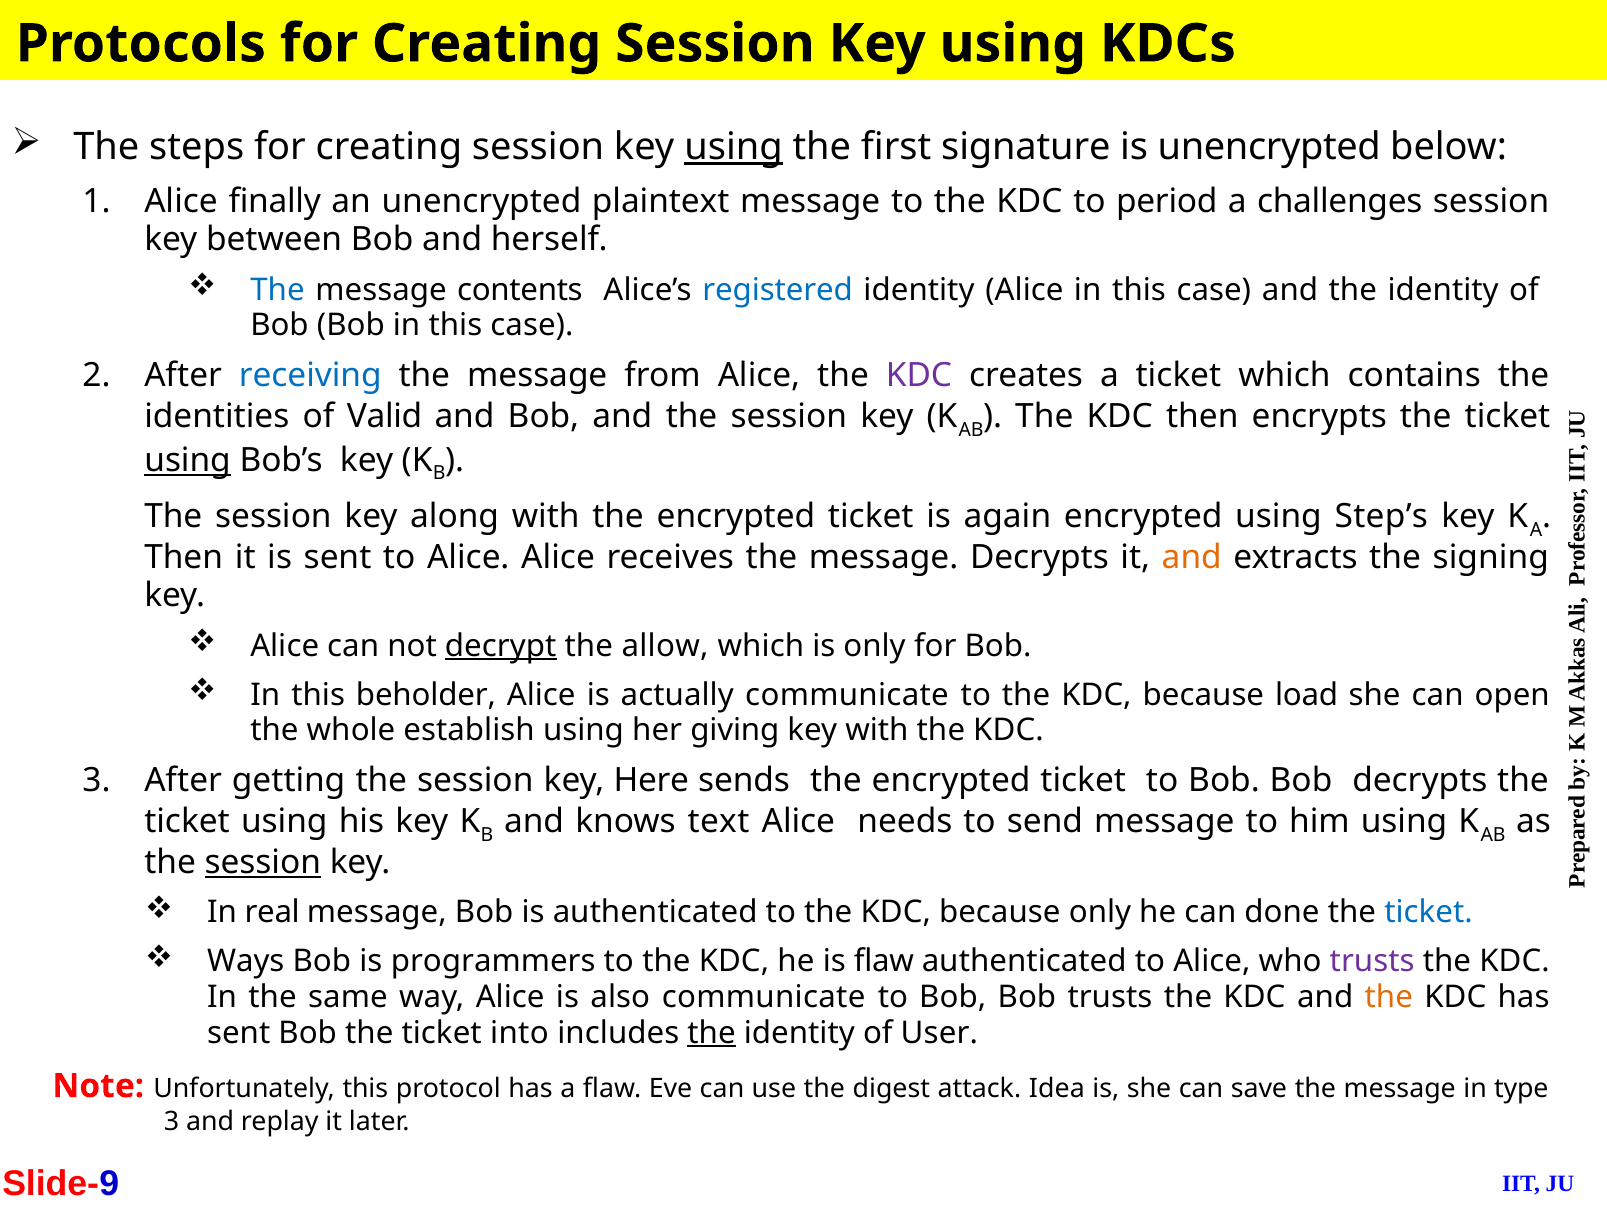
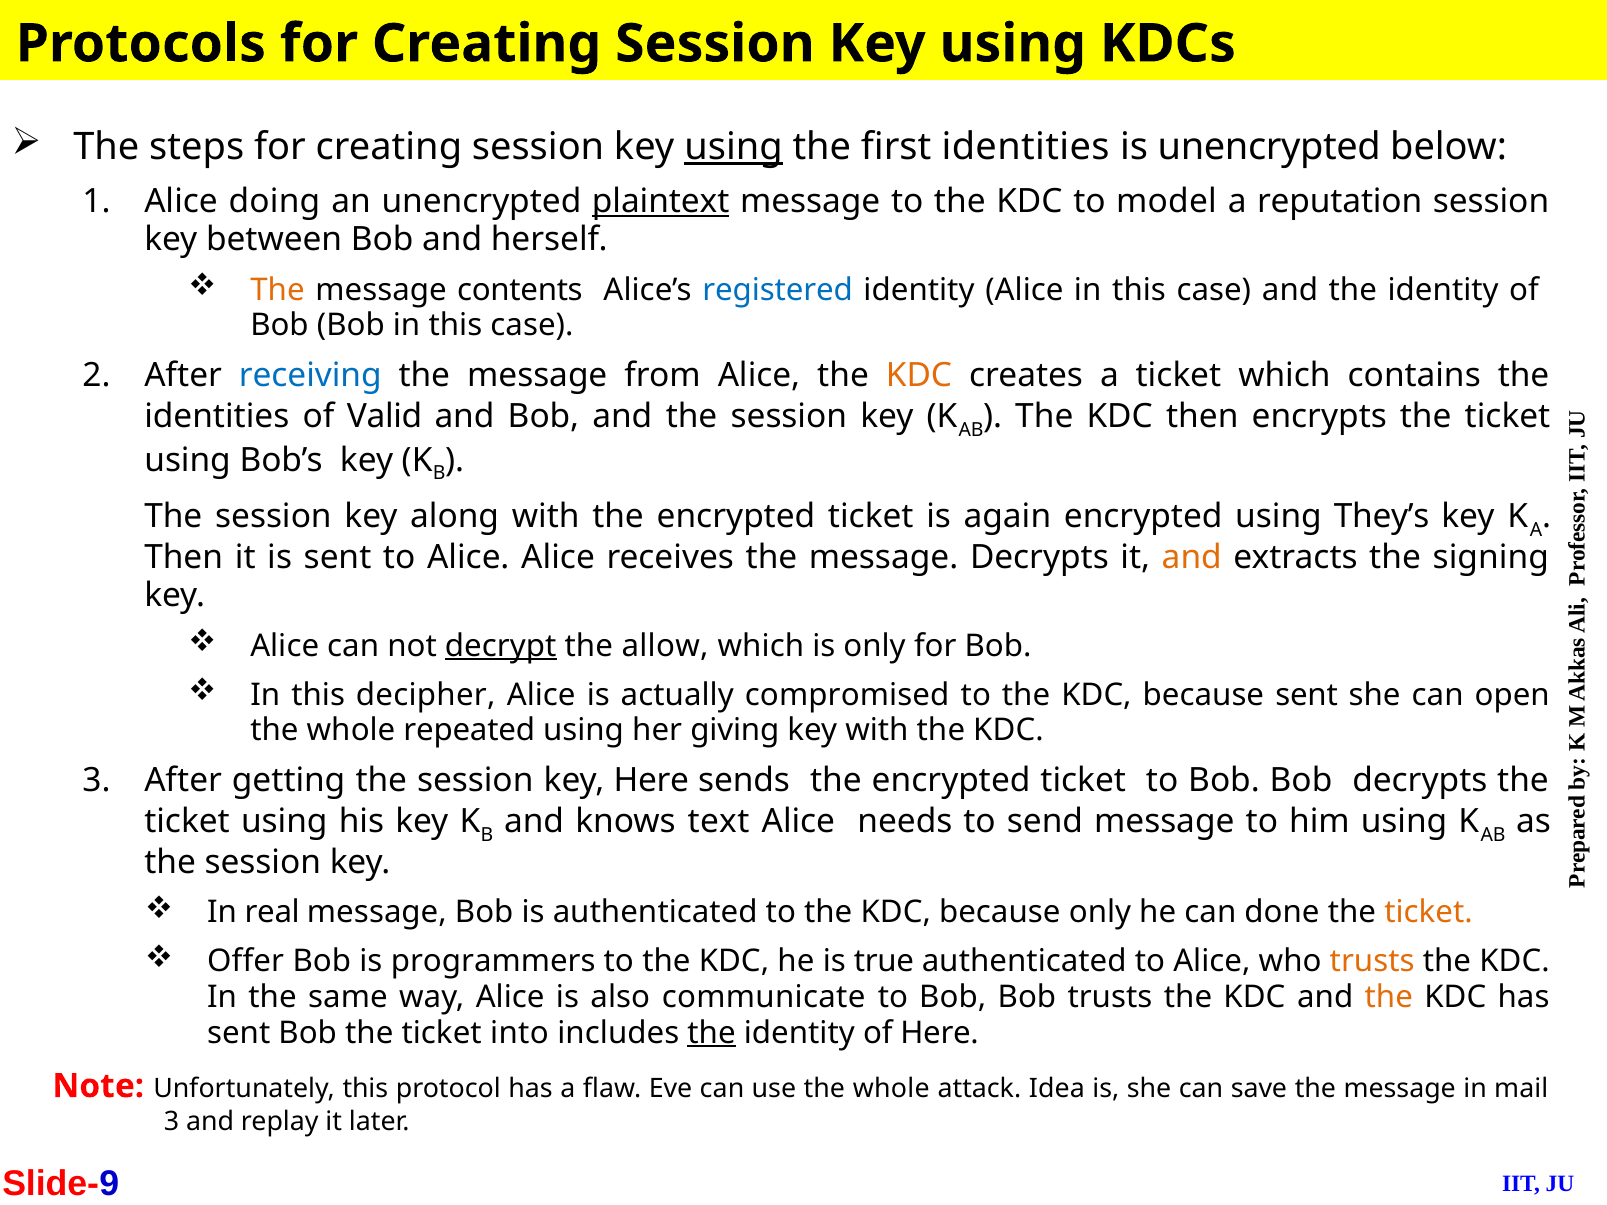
first signature: signature -> identities
finally: finally -> doing
plaintext underline: none -> present
period: period -> model
challenges: challenges -> reputation
The at (278, 290) colour: blue -> orange
KDC at (919, 376) colour: purple -> orange
using at (188, 460) underline: present -> none
Step’s: Step’s -> They’s
beholder: beholder -> decipher
actually communicate: communicate -> compromised
because load: load -> sent
establish: establish -> repeated
session at (263, 862) underline: present -> none
ticket at (1428, 913) colour: blue -> orange
Ways: Ways -> Offer
is flaw: flaw -> true
trusts at (1372, 962) colour: purple -> orange
of User: User -> Here
use the digest: digest -> whole
type: type -> mail
